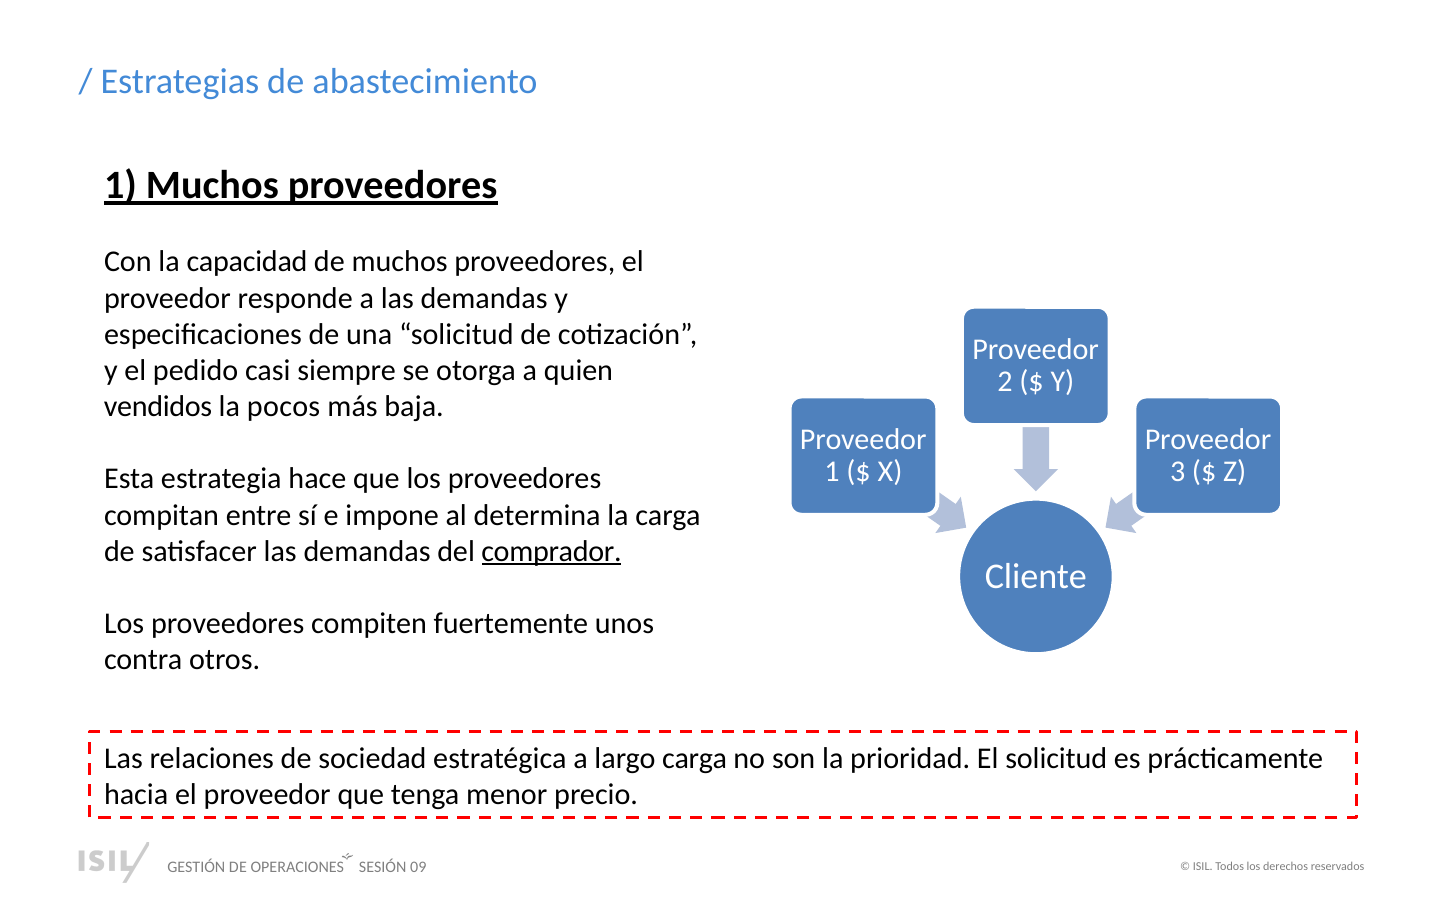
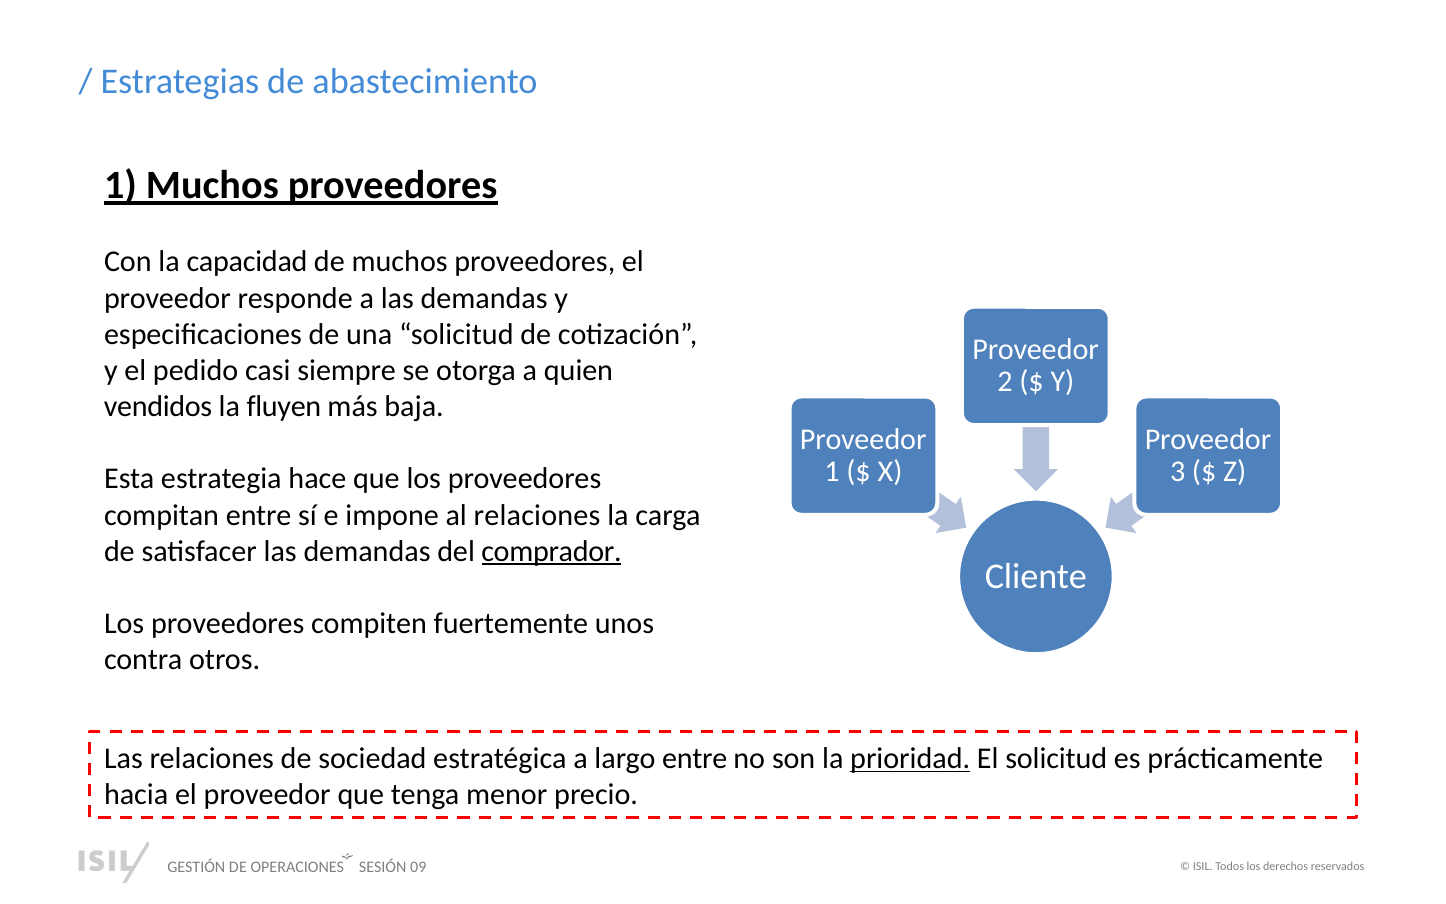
pocos: pocos -> fluyen
al determina: determina -> relaciones
largo carga: carga -> entre
prioridad underline: none -> present
